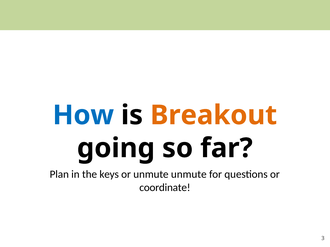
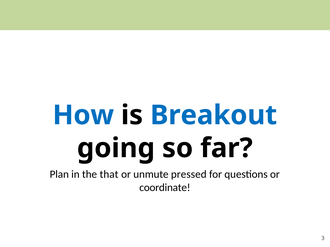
Breakout colour: orange -> blue
keys: keys -> that
unmute unmute: unmute -> pressed
